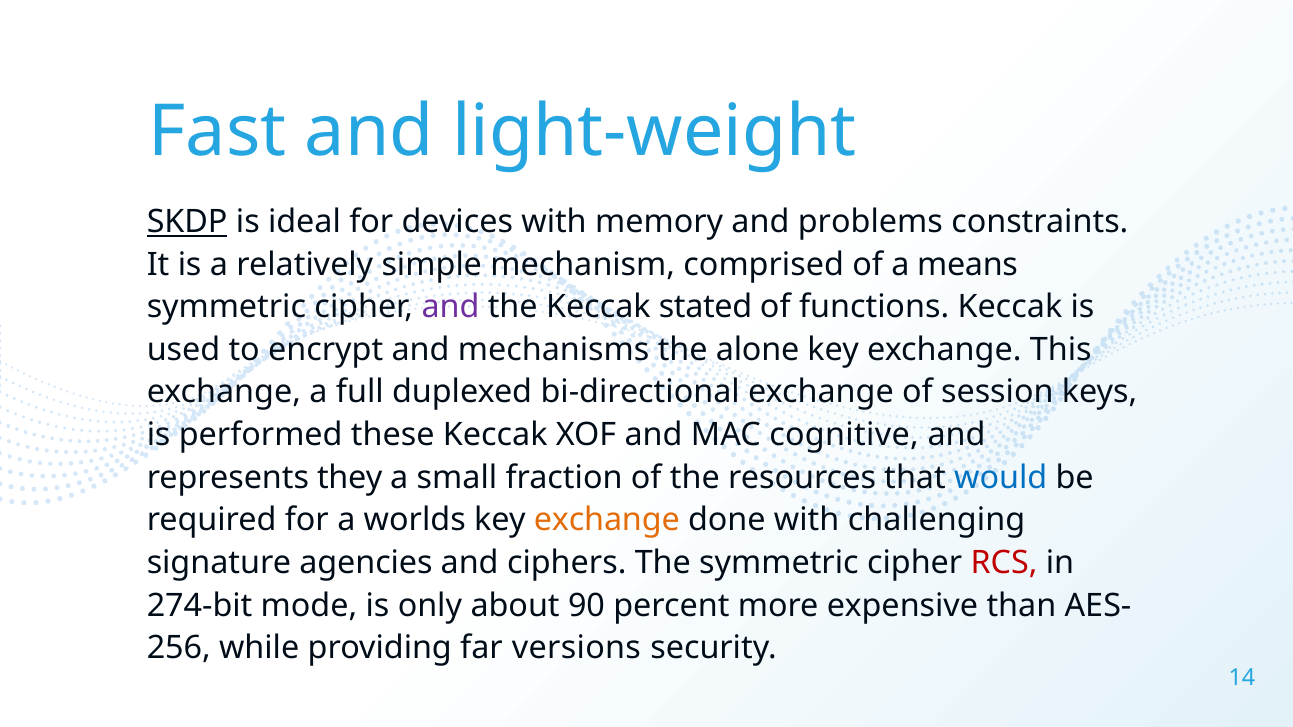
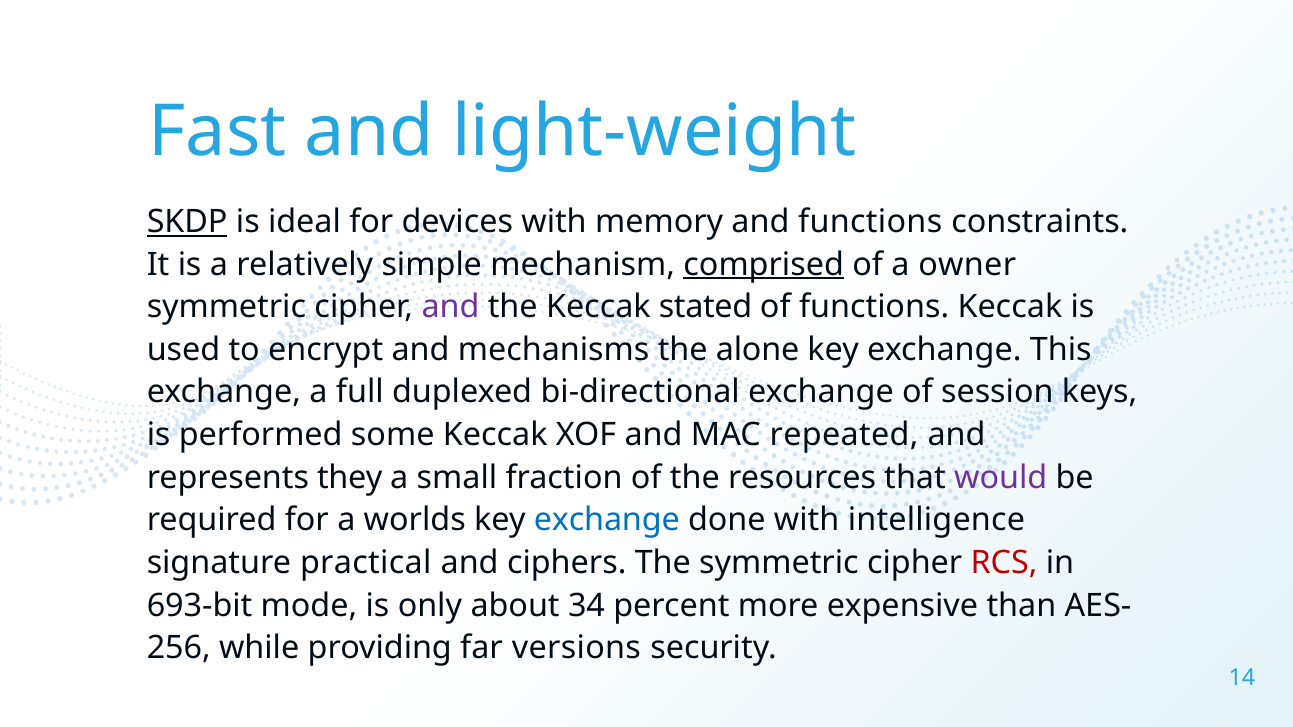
and problems: problems -> functions
comprised underline: none -> present
means: means -> owner
these: these -> some
cognitive: cognitive -> repeated
would colour: blue -> purple
exchange at (607, 520) colour: orange -> blue
challenging: challenging -> intelligence
agencies: agencies -> practical
274-bit: 274-bit -> 693-bit
90: 90 -> 34
